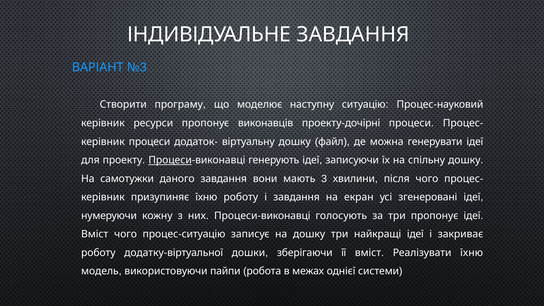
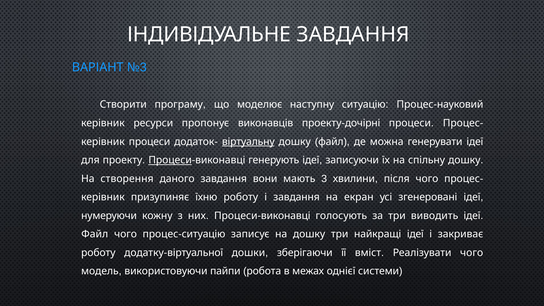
віртуальну underline: none -> present
самотужки: самотужки -> створення
три пропонує: пропонує -> виводить
Вміст at (95, 234): Вміст -> Файл
Реалізувати їхню: їхню -> чого
